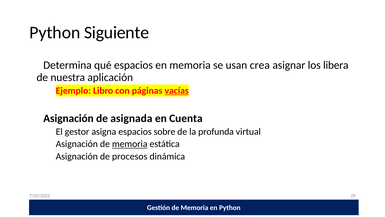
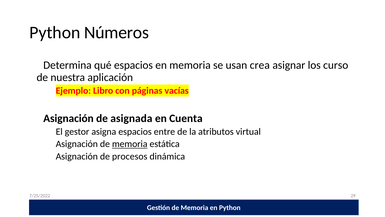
Siguiente: Siguiente -> Números
libera: libera -> curso
vacías underline: present -> none
sobre: sobre -> entre
profunda: profunda -> atributos
